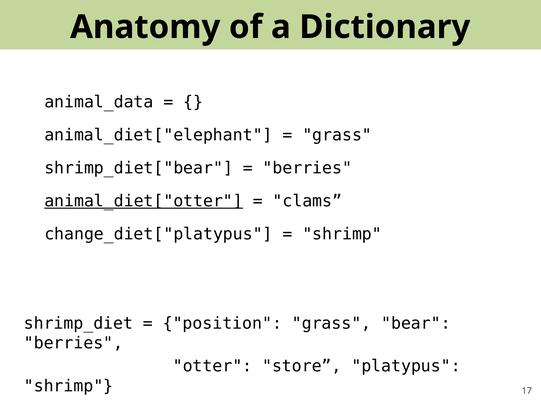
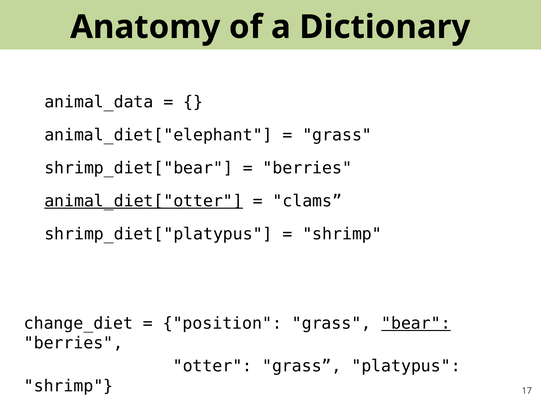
change_diet["platypus: change_diet["platypus -> shrimp_diet["platypus
shrimp_diet: shrimp_diet -> change_diet
bear underline: none -> present
otter store: store -> grass
